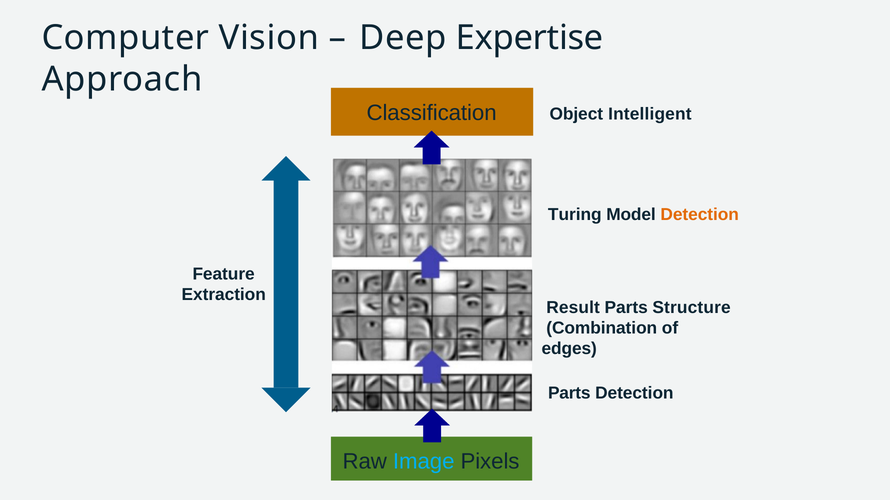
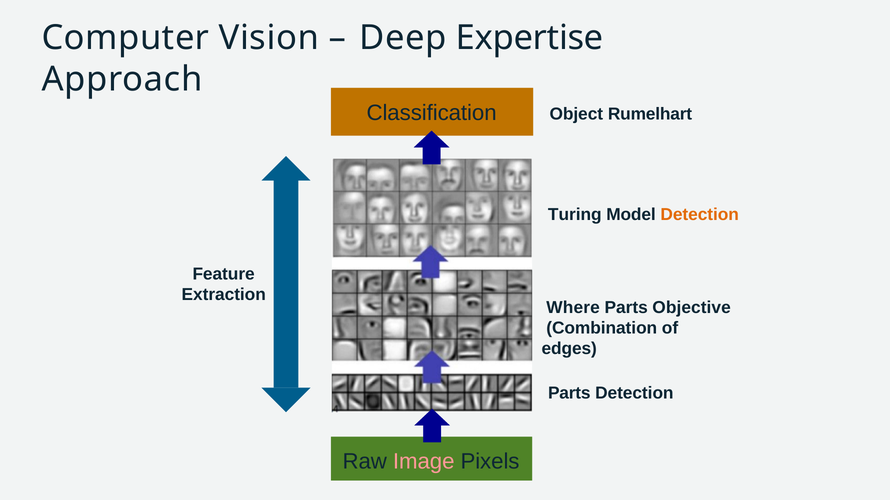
Intelligent: Intelligent -> Rumelhart
Result: Result -> Where
Structure: Structure -> Objective
Image colour: light blue -> pink
